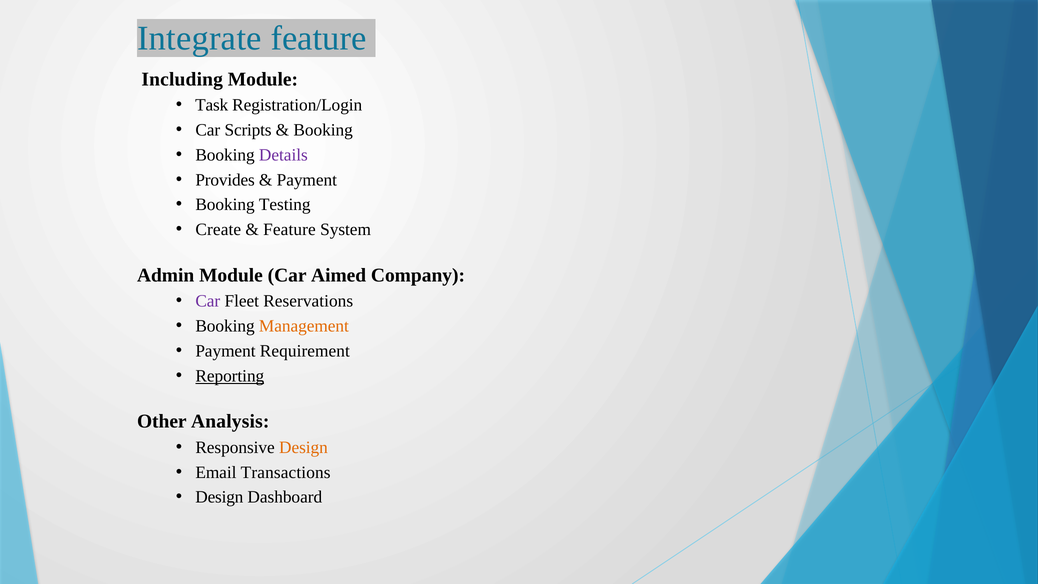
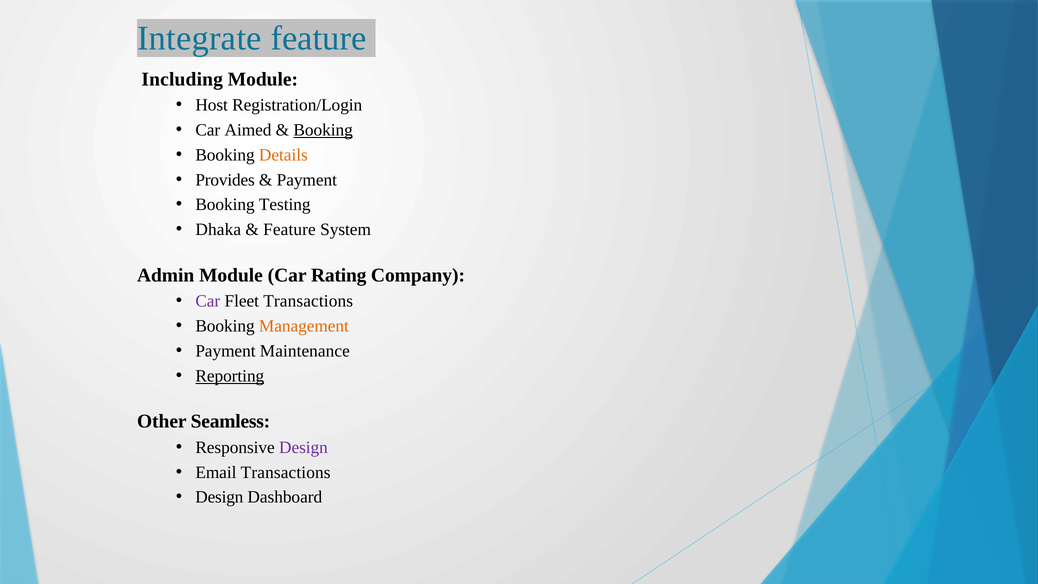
Task: Task -> Host
Scripts: Scripts -> Aimed
Booking at (323, 130) underline: none -> present
Details colour: purple -> orange
Create: Create -> Dhaka
Aimed: Aimed -> Rating
Fleet Reservations: Reservations -> Transactions
Requirement: Requirement -> Maintenance
Analysis: Analysis -> Seamless
Design at (303, 447) colour: orange -> purple
